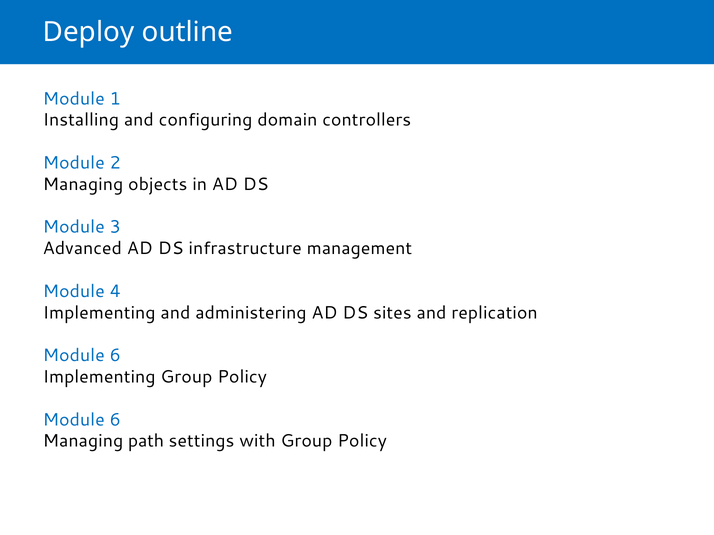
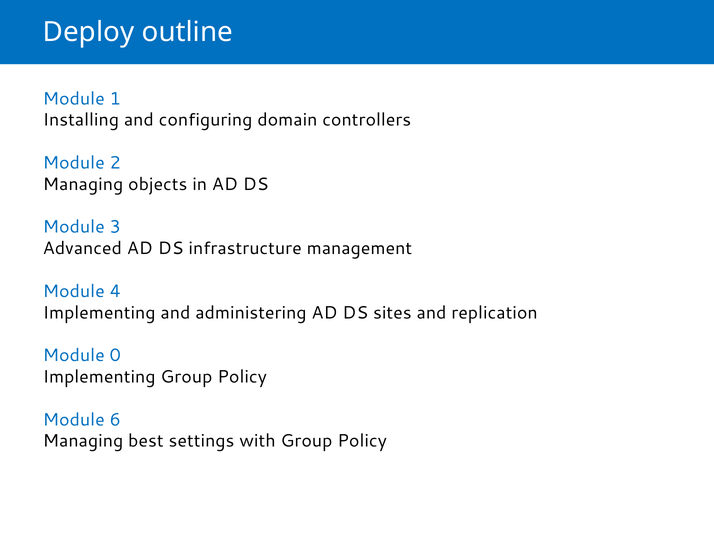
6 at (115, 356): 6 -> 0
path: path -> best
